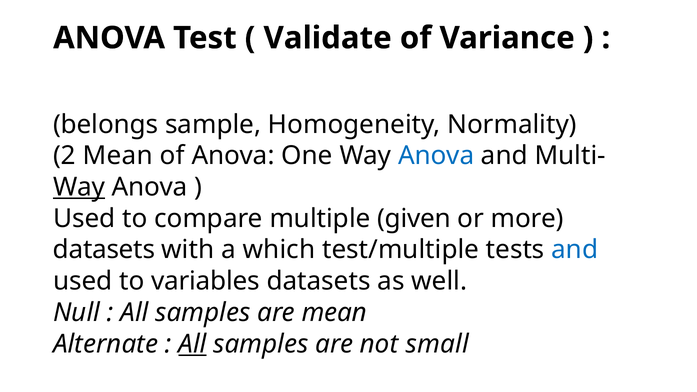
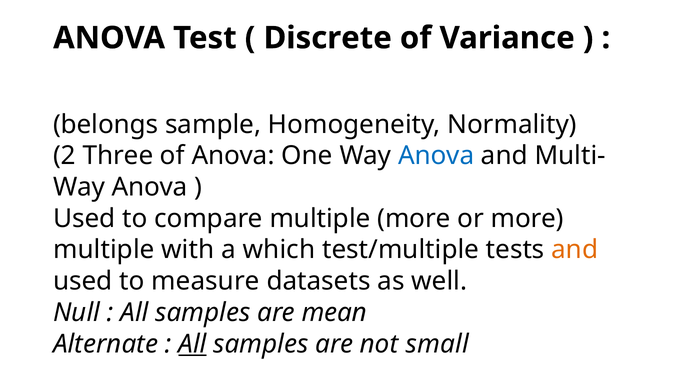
Validate: Validate -> Discrete
2 Mean: Mean -> Three
Way at (79, 187) underline: present -> none
multiple given: given -> more
datasets at (104, 250): datasets -> multiple
and at (575, 250) colour: blue -> orange
variables: variables -> measure
